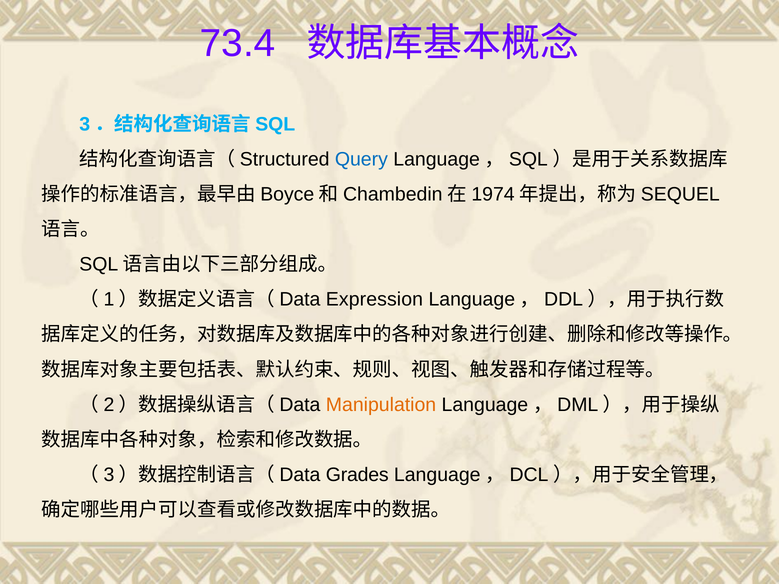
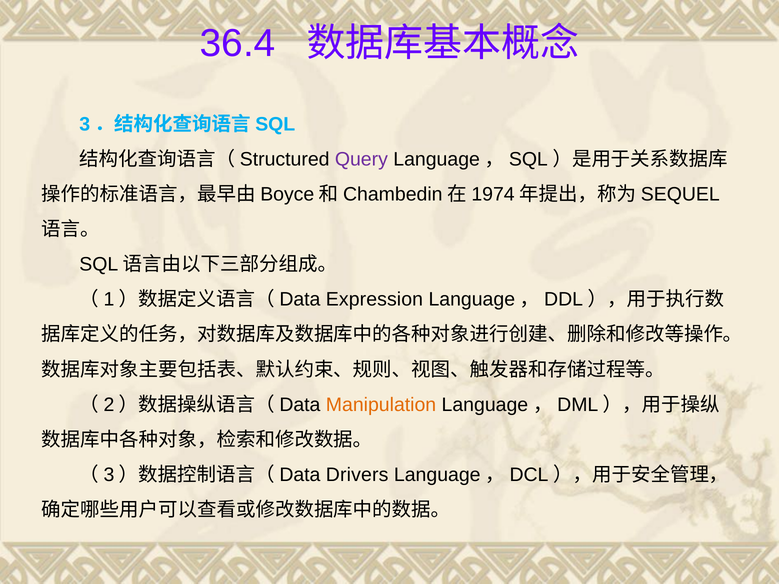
73.4: 73.4 -> 36.4
Query colour: blue -> purple
Grades: Grades -> Drivers
